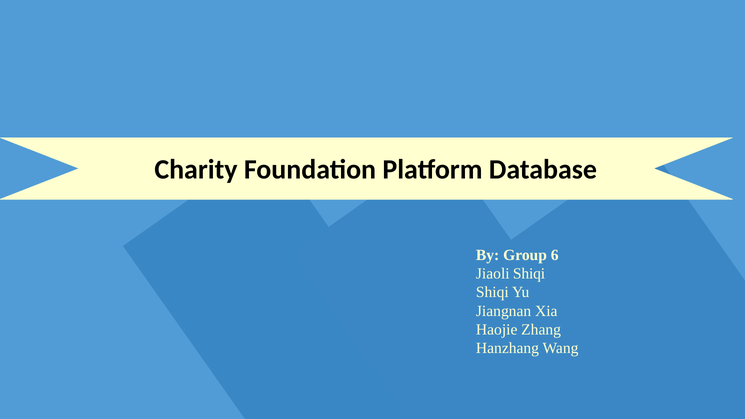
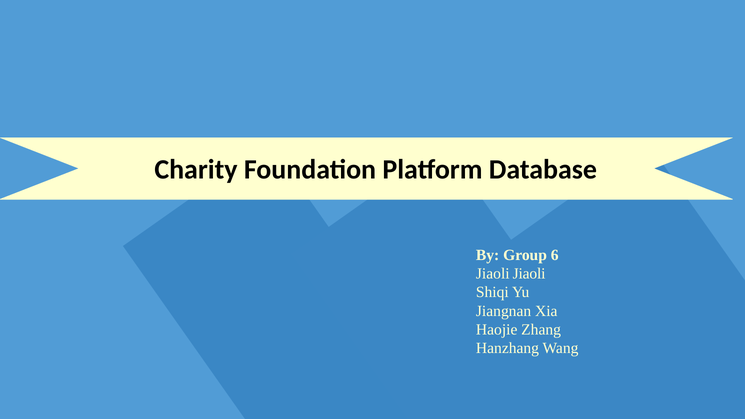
Jiaoli Shiqi: Shiqi -> Jiaoli
